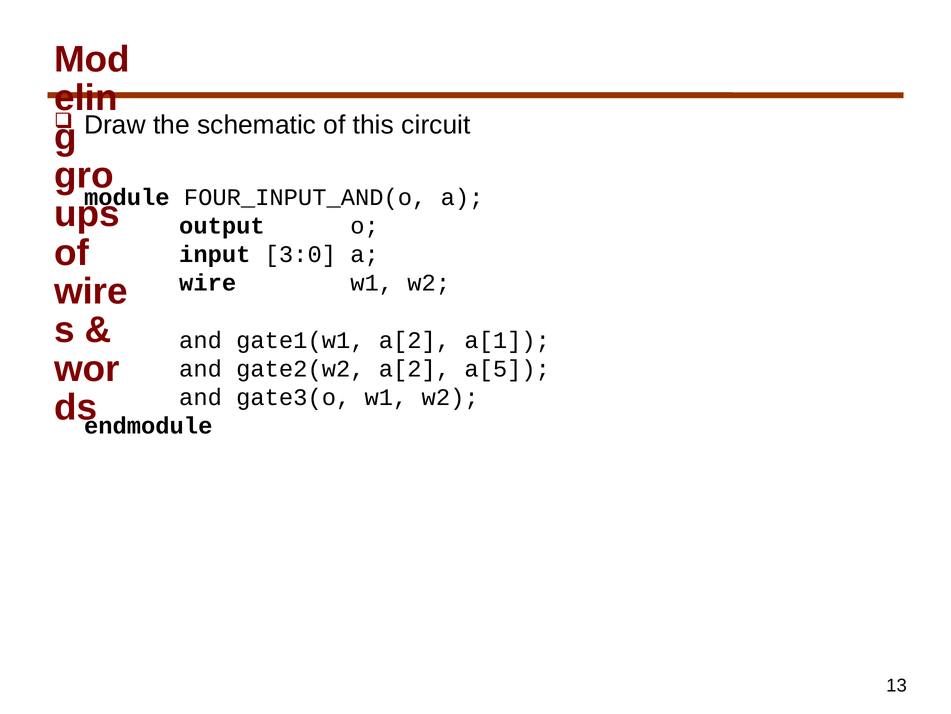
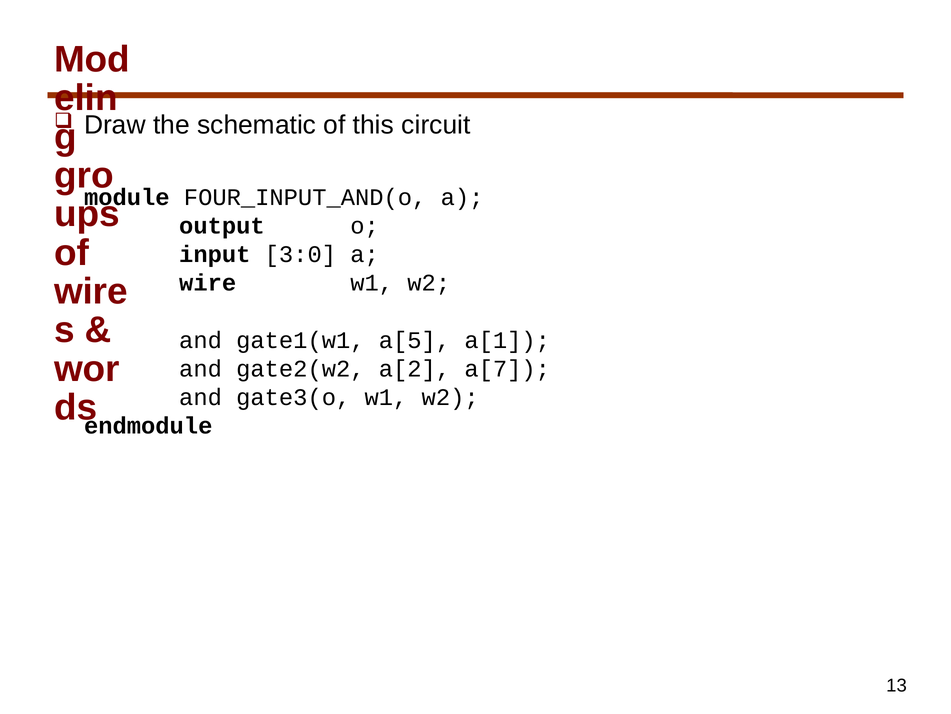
gate1(w1 a[2: a[2 -> a[5
a[5: a[5 -> a[7
